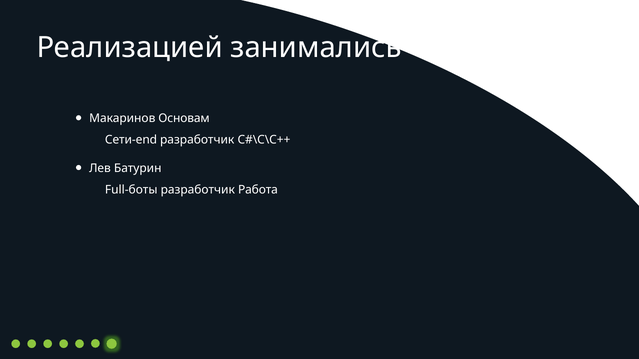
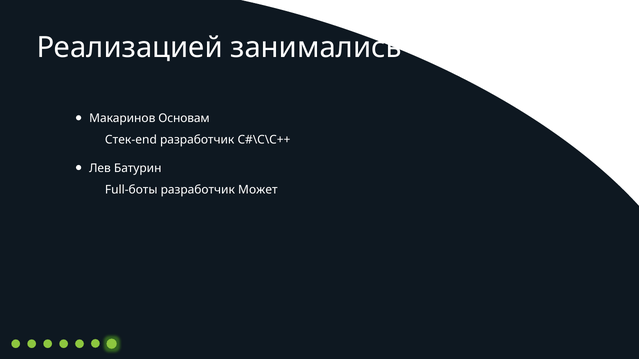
Сети-end: Сети-end -> Стек-end
Работа: Работа -> Может
